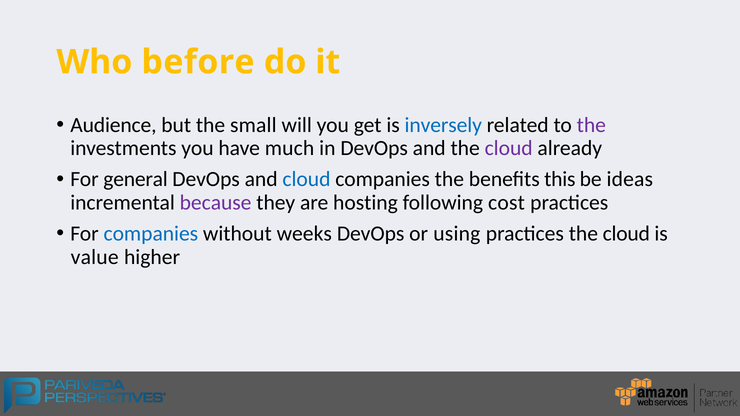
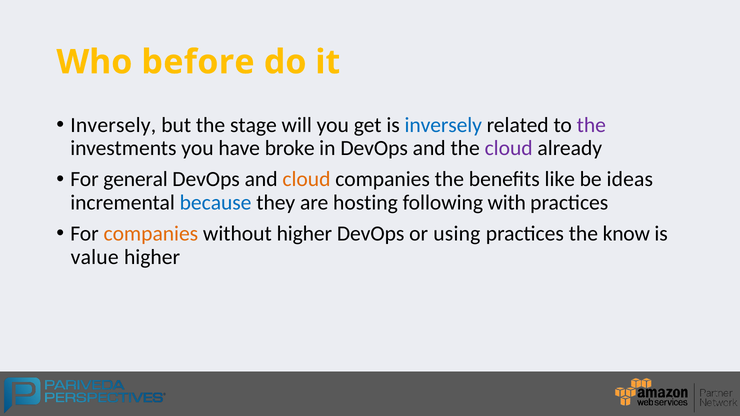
Audience at (113, 125): Audience -> Inversely
small: small -> stage
much: much -> broke
cloud at (306, 179) colour: blue -> orange
this: this -> like
because colour: purple -> blue
cost: cost -> with
companies at (151, 234) colour: blue -> orange
without weeks: weeks -> higher
practices the cloud: cloud -> know
